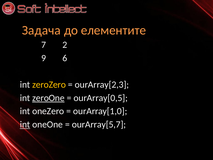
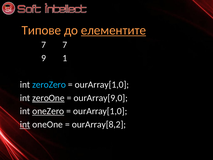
Задача: Задача -> Типове
елементите underline: none -> present
7 2: 2 -> 7
6: 6 -> 1
zeroZero colour: yellow -> light blue
ourArray[2,3 at (102, 84): ourArray[2,3 -> ourArray[1,0
ourArray[0,5: ourArray[0,5 -> ourArray[9,0
oneZero underline: none -> present
ourArray[5,7: ourArray[5,7 -> ourArray[8,2
